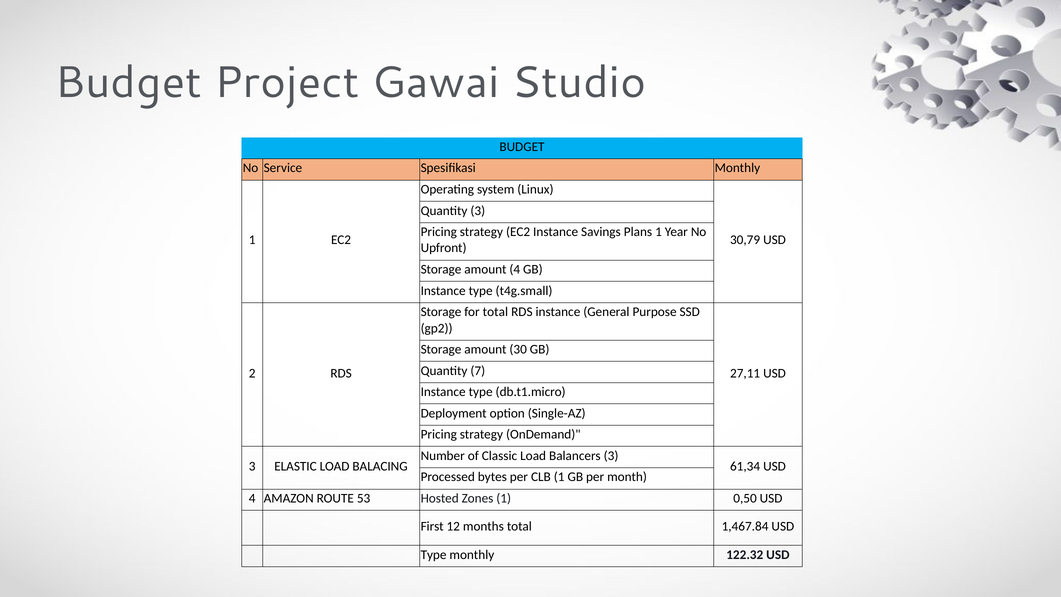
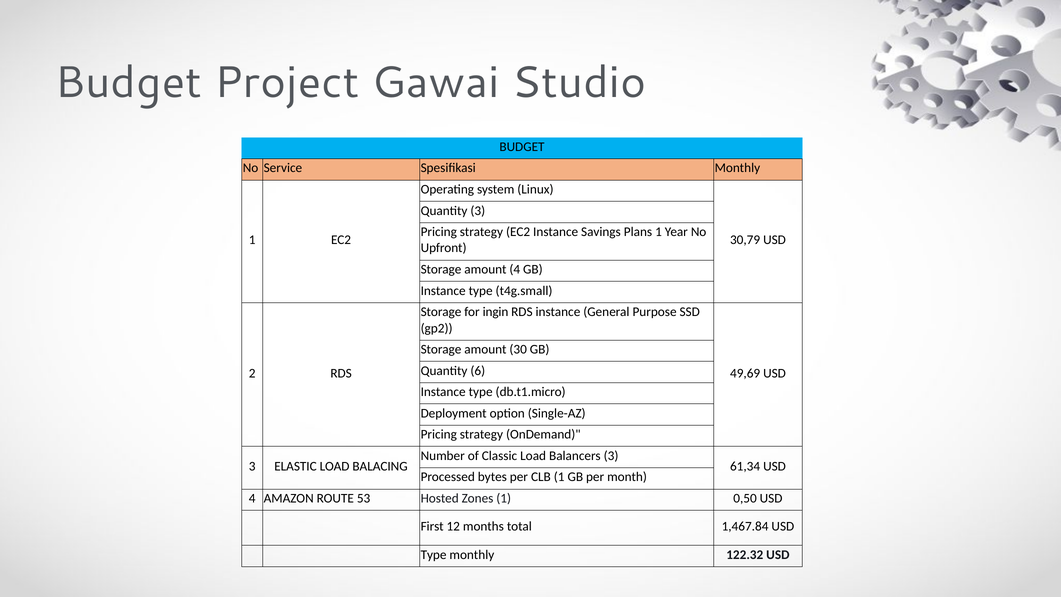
for total: total -> ingin
7: 7 -> 6
27,11: 27,11 -> 49,69
